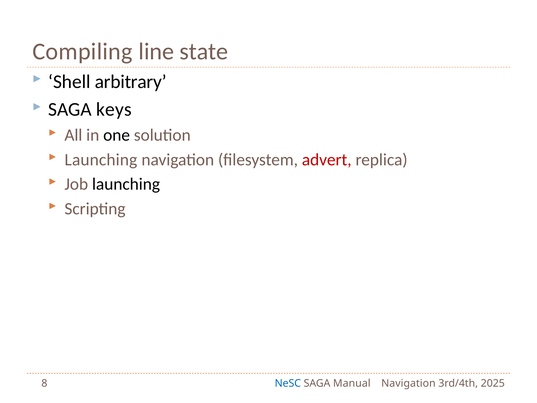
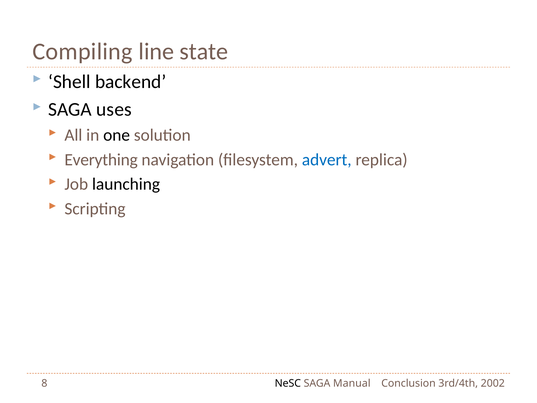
arbitrary: arbitrary -> backend
keys: keys -> uses
Launching at (101, 160): Launching -> Everything
advert colour: red -> blue
NeSC colour: blue -> black
Navigation at (408, 383): Navigation -> Conclusion
2025: 2025 -> 2002
